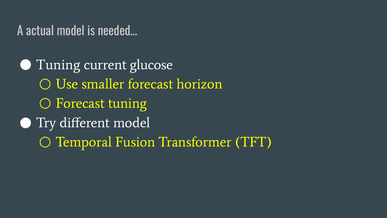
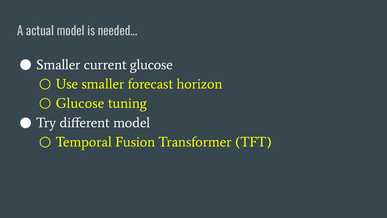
Tuning at (58, 65): Tuning -> Smaller
Forecast at (80, 103): Forecast -> Glucose
